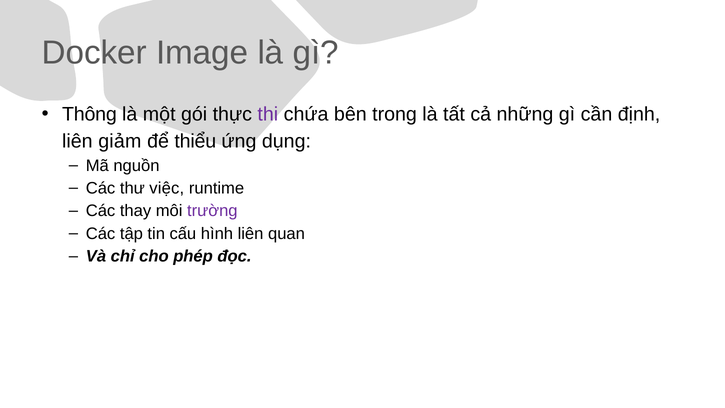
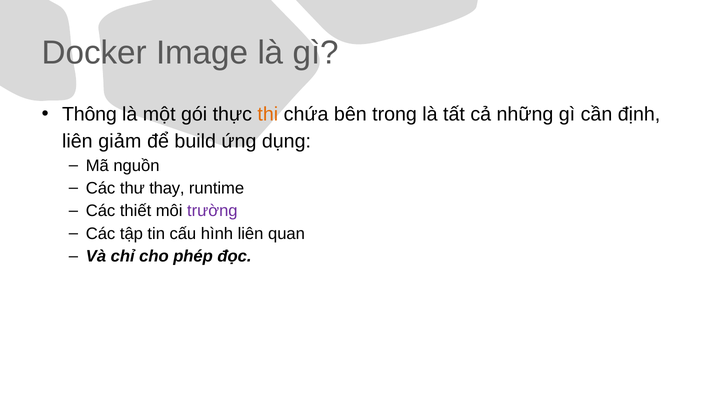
thi colour: purple -> orange
thiểu: thiểu -> build
việc: việc -> thay
thay: thay -> thiết
